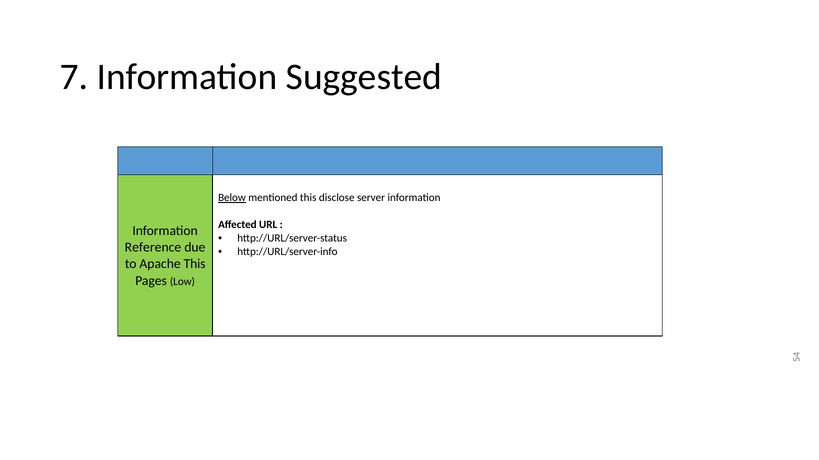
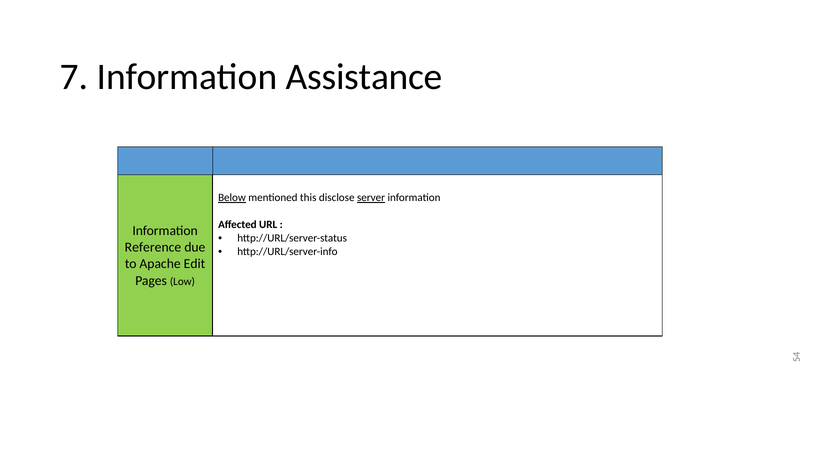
Suggested: Suggested -> Assistance
server underline: none -> present
Apache This: This -> Edit
